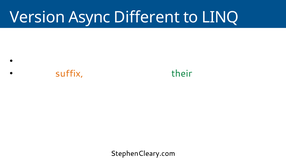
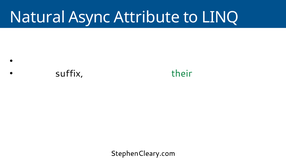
Version: Version -> Natural
Different: Different -> Attribute
suffix colour: orange -> black
